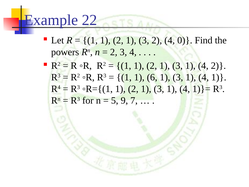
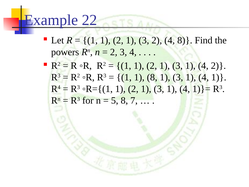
4 0: 0 -> 8
1 6: 6 -> 8
5 9: 9 -> 8
